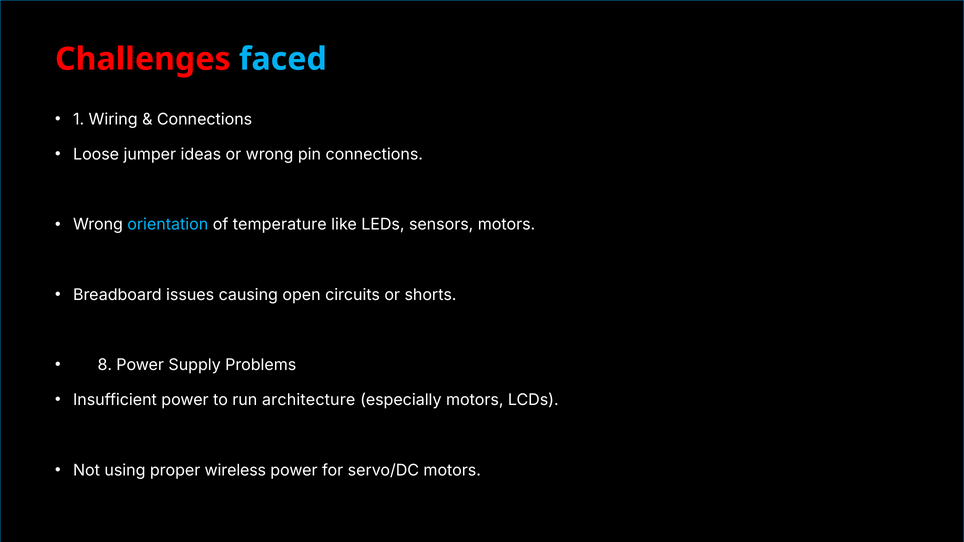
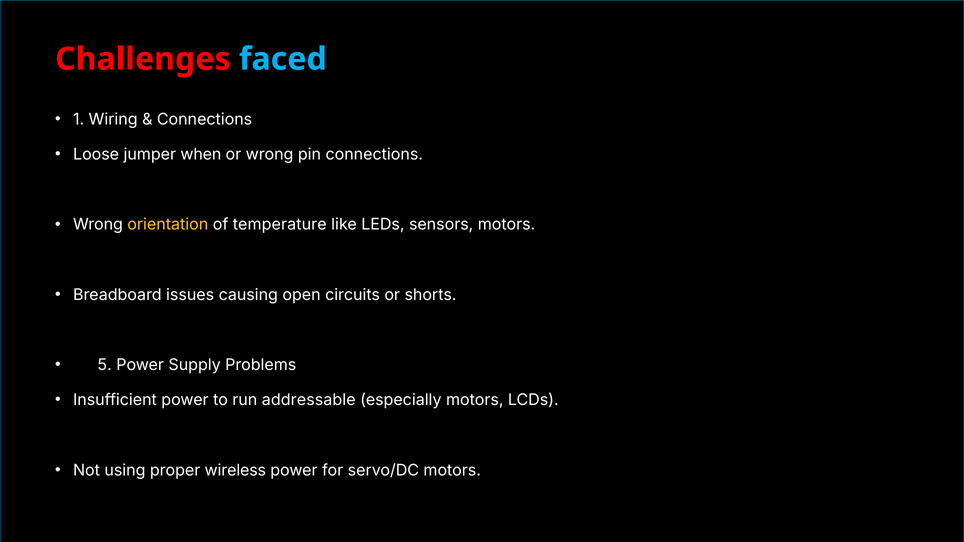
ideas: ideas -> when
orientation colour: light blue -> yellow
8: 8 -> 5
architecture: architecture -> addressable
